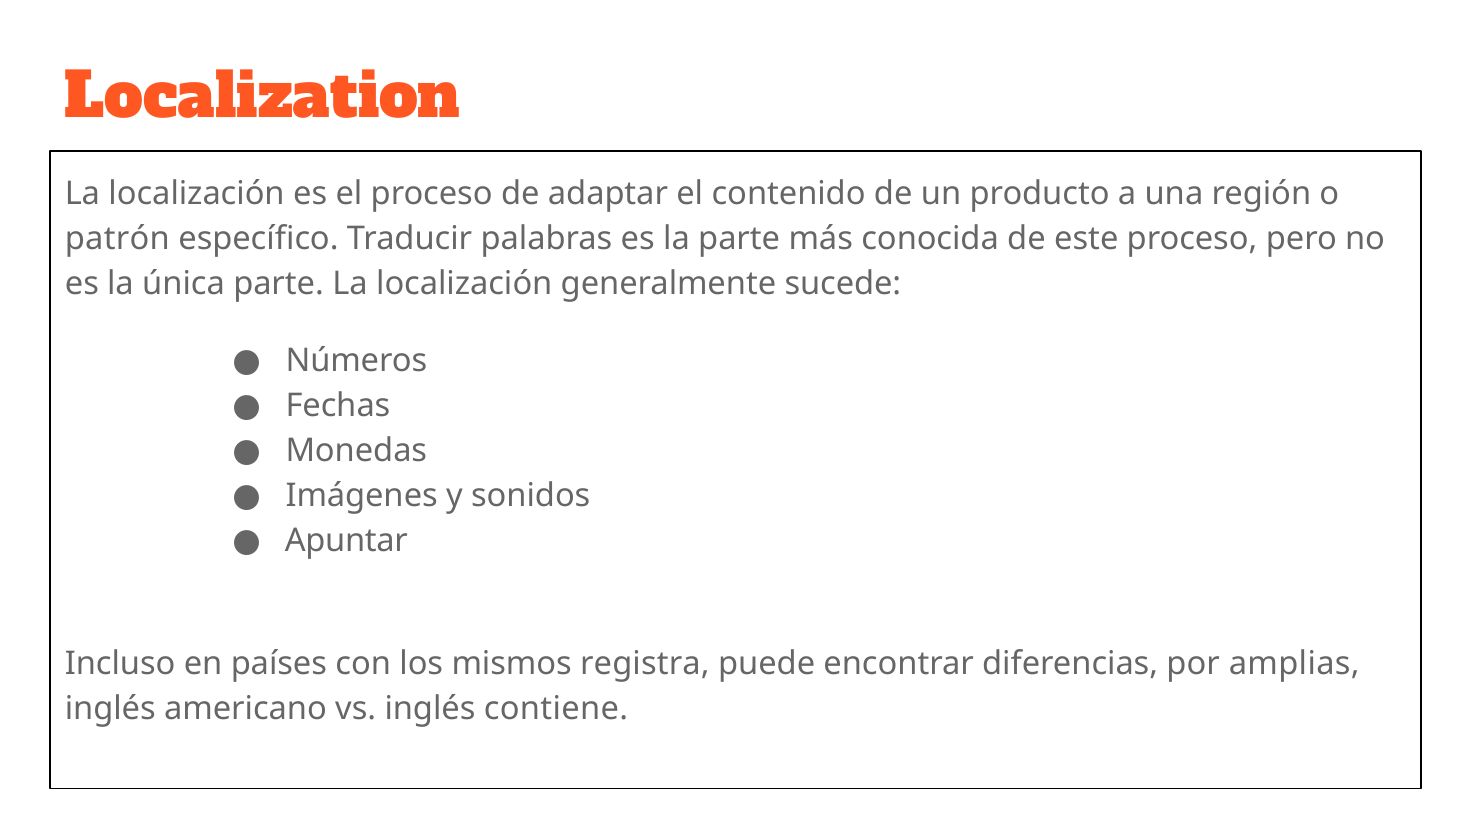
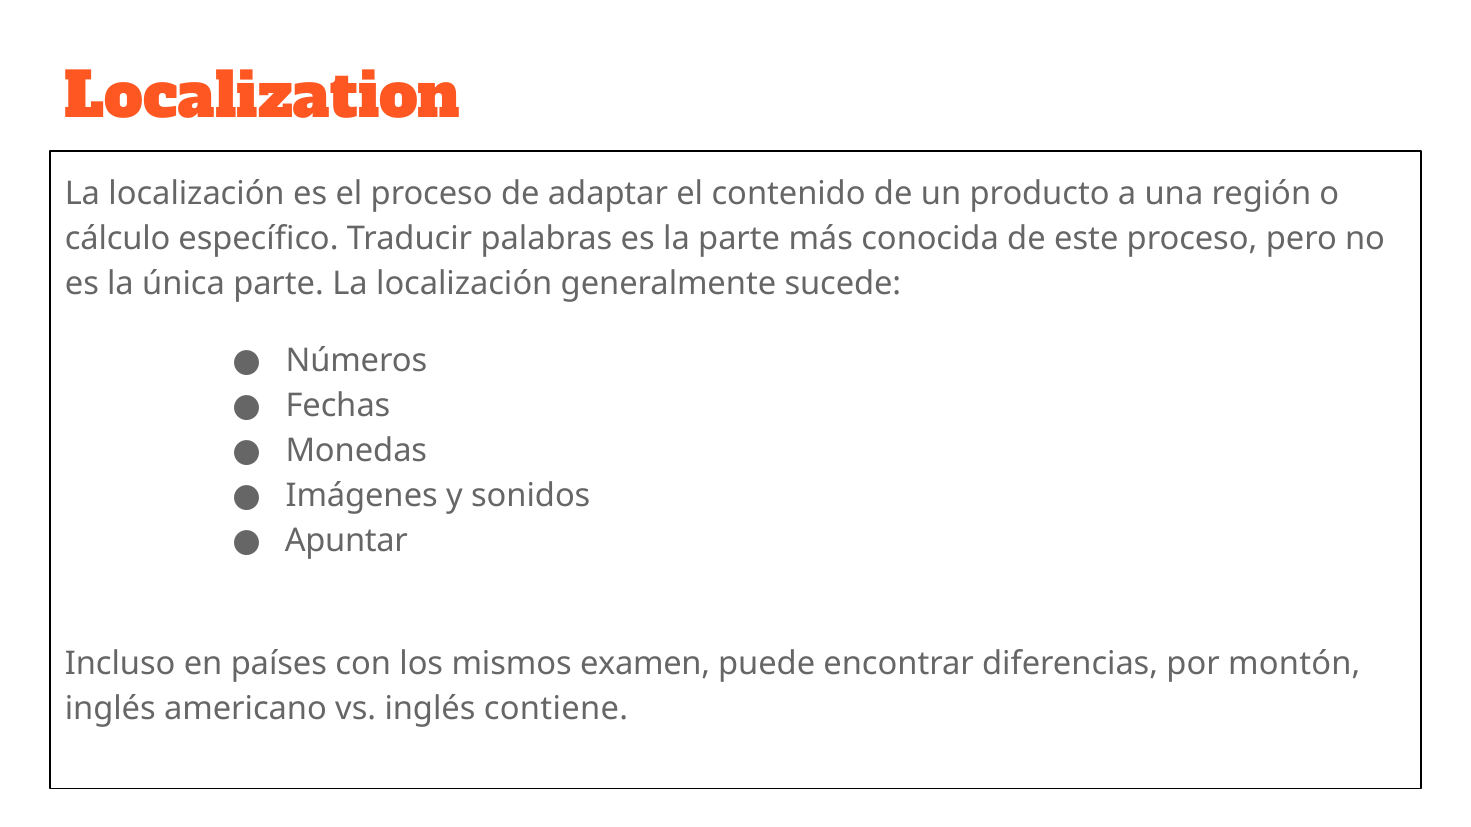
patrón: patrón -> cálculo
registra: registra -> examen
amplias: amplias -> montón
